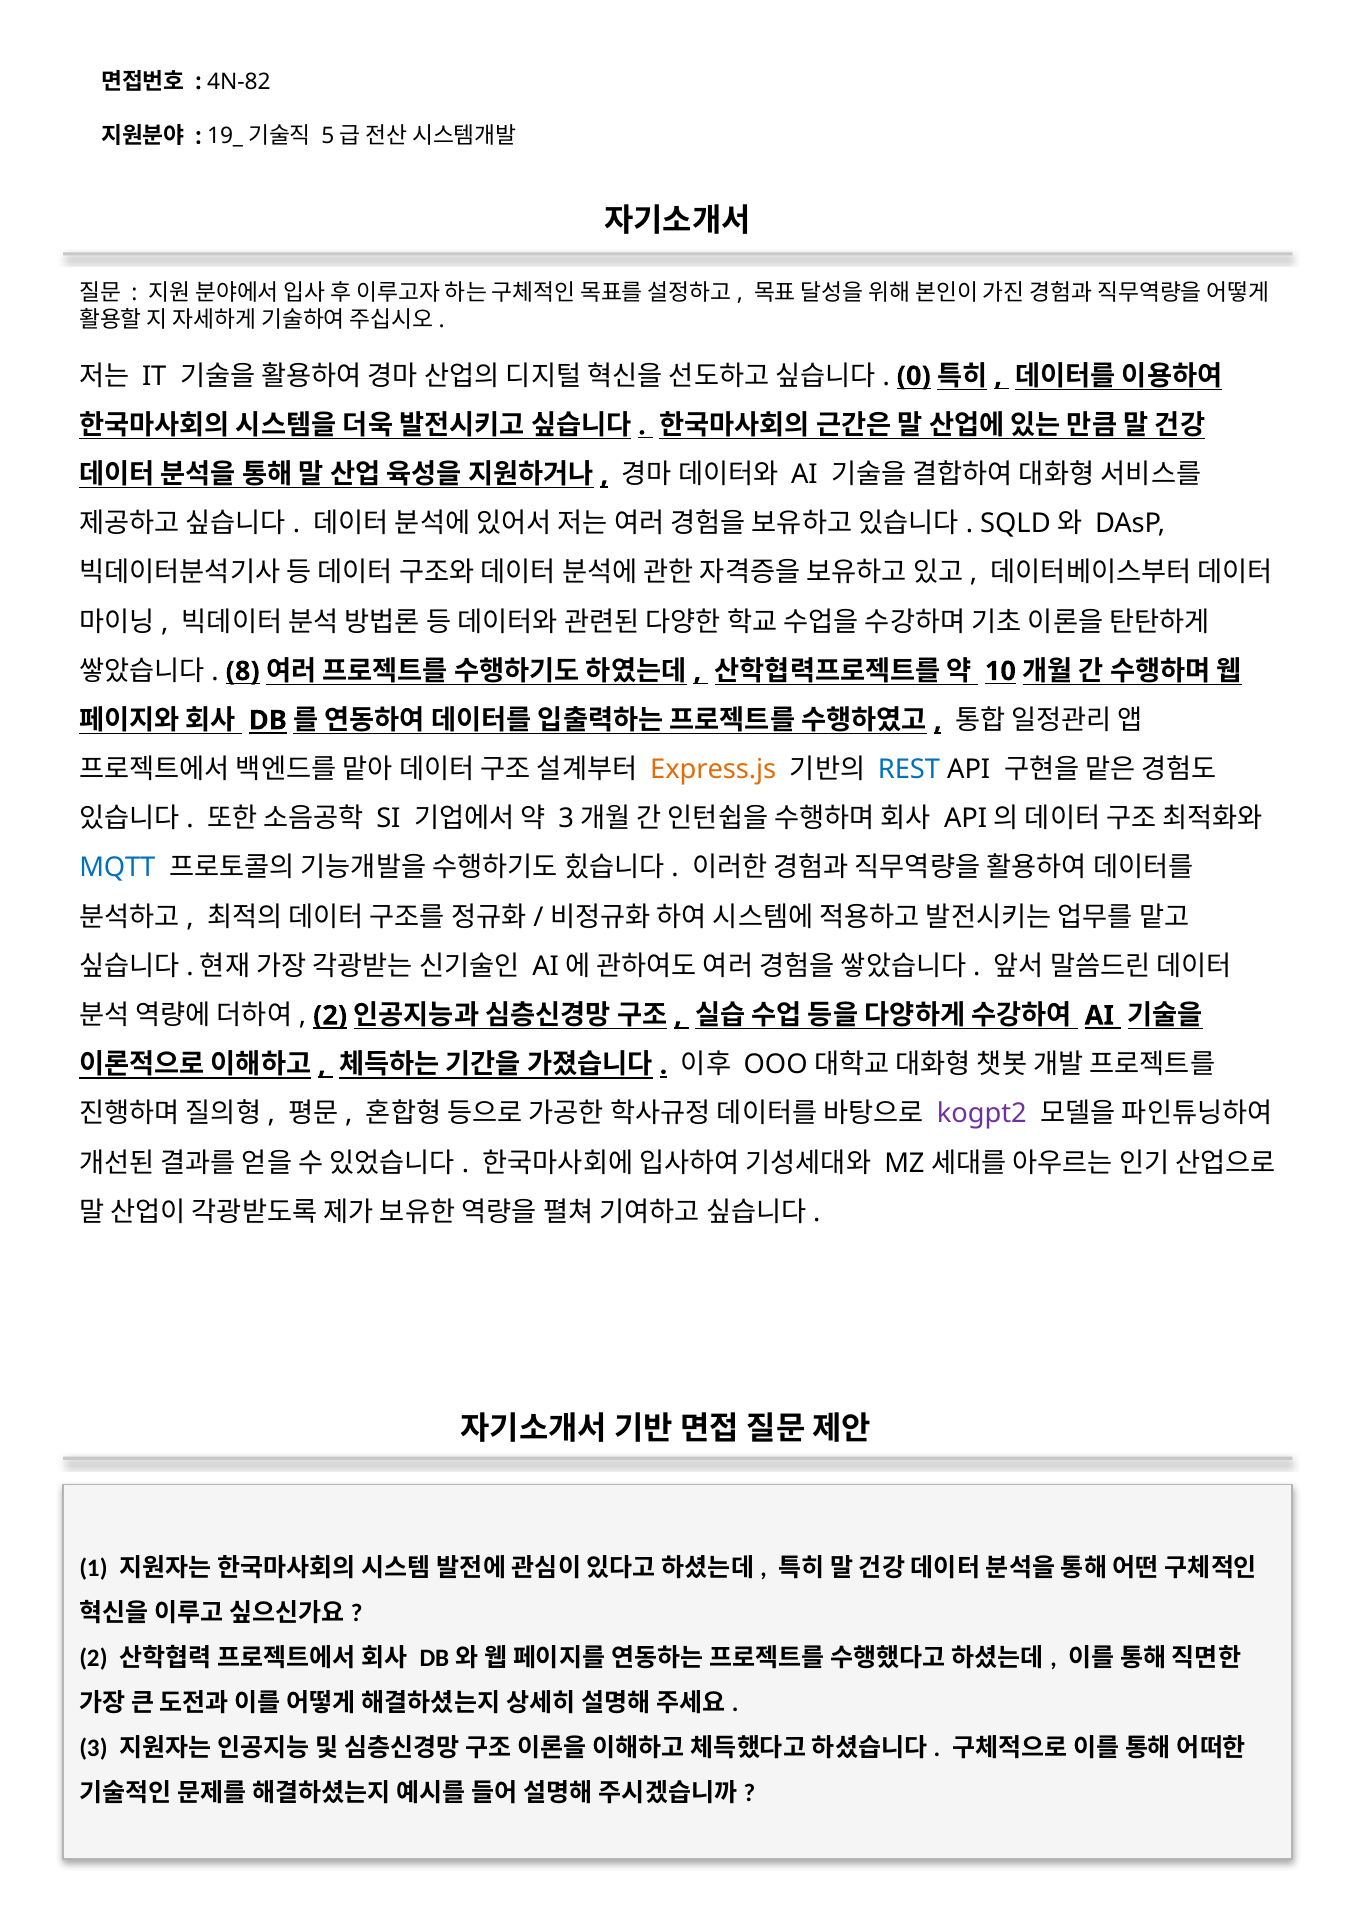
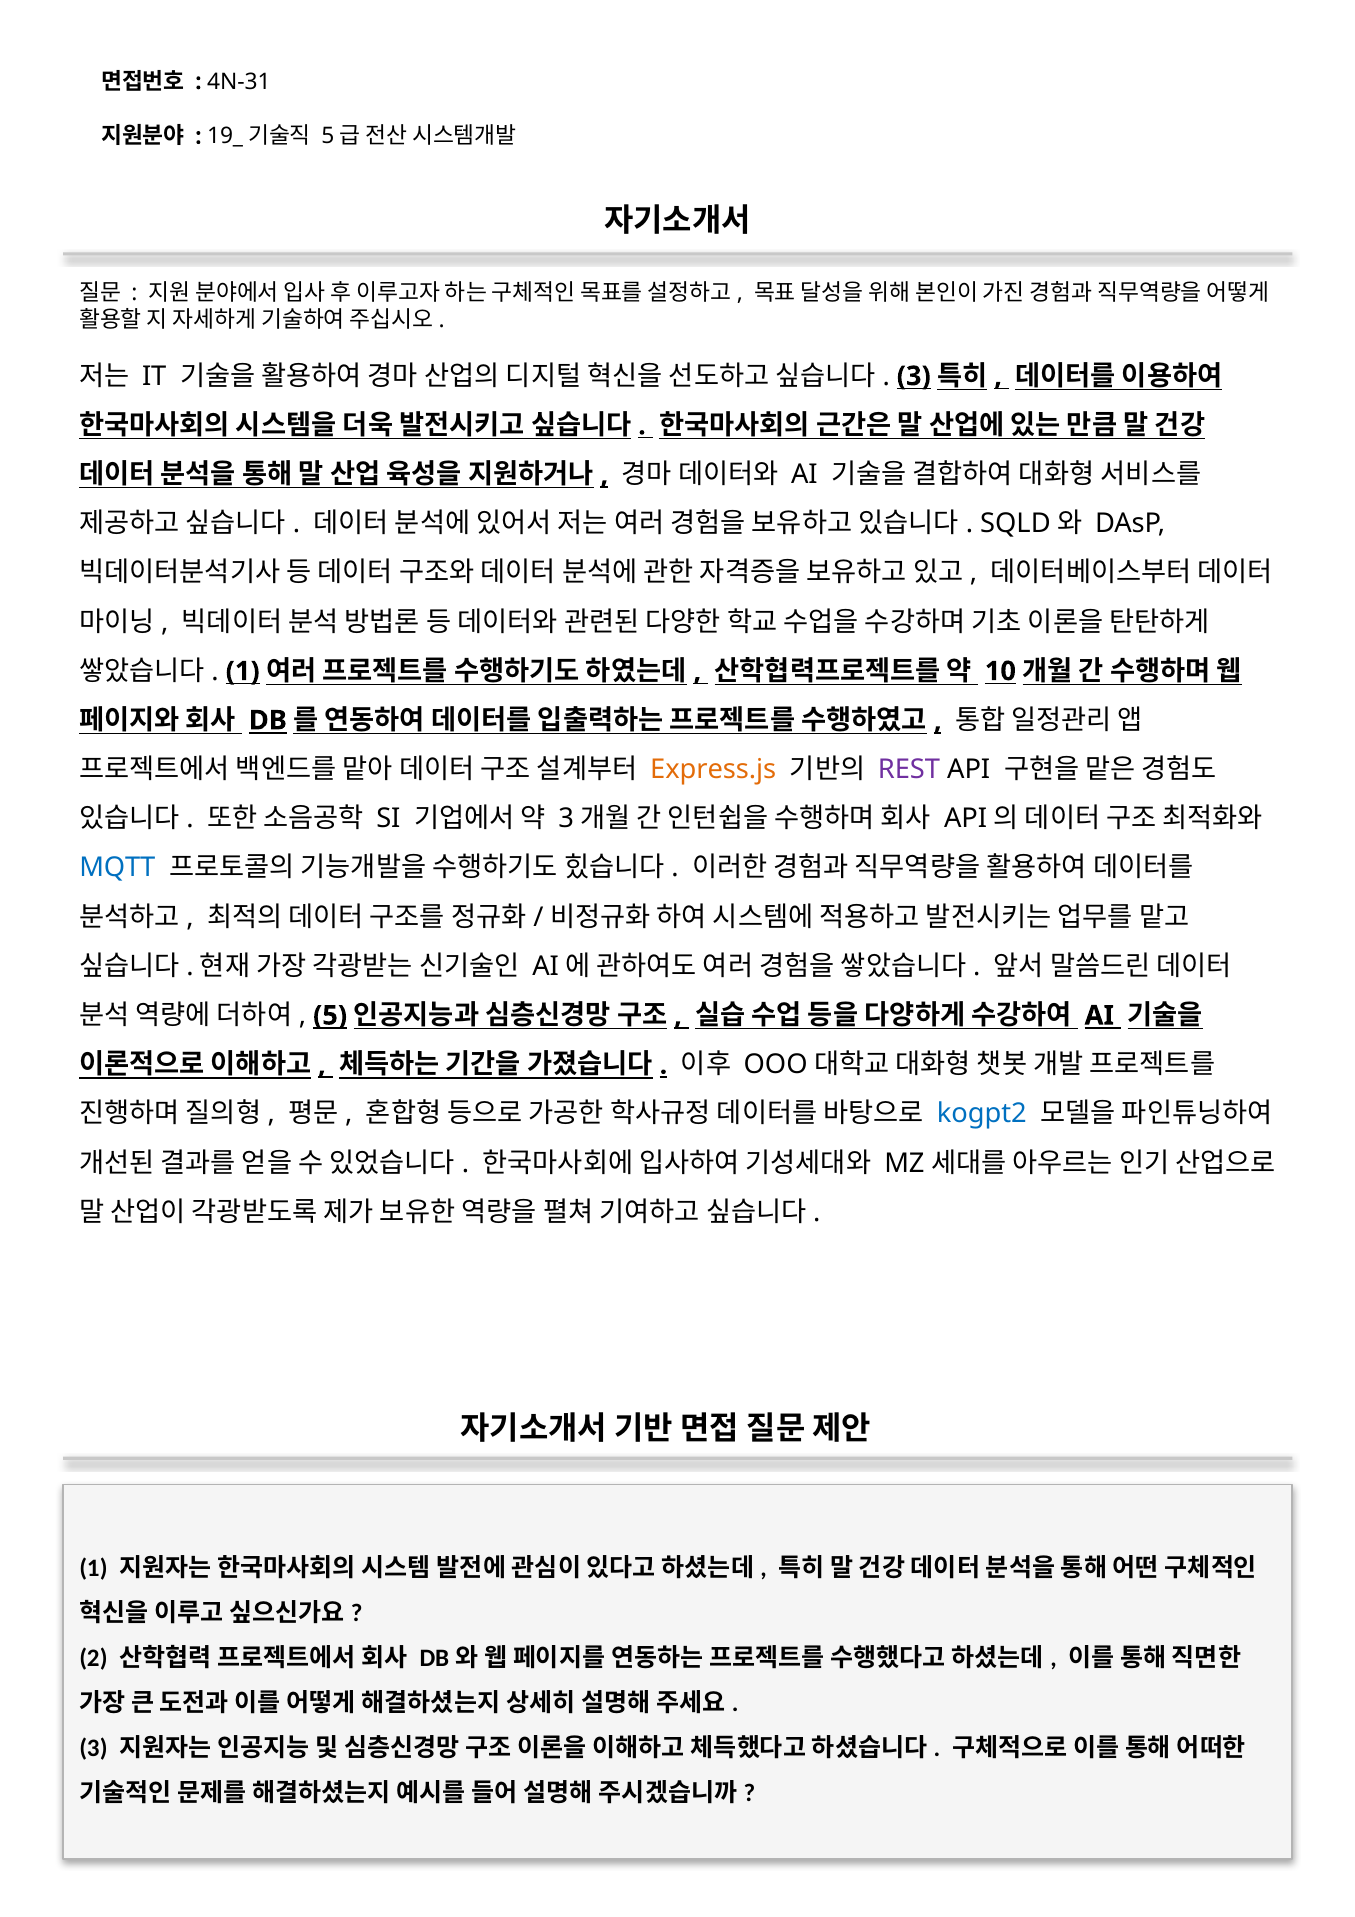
4N-82: 4N-82 -> 4N-31
0 at (914, 376): 0 -> 3
8 at (243, 671): 8 -> 1
REST colour: blue -> purple
2 at (330, 1015): 2 -> 5
kogpt2 colour: purple -> blue
